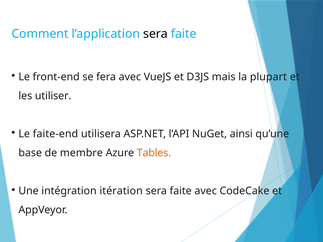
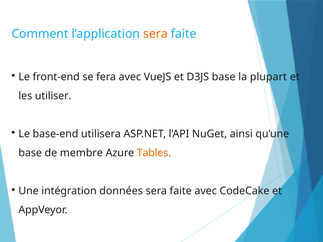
sera at (155, 34) colour: black -> orange
D3JS mais: mais -> base
faite-end: faite-end -> base-end
itération: itération -> données
